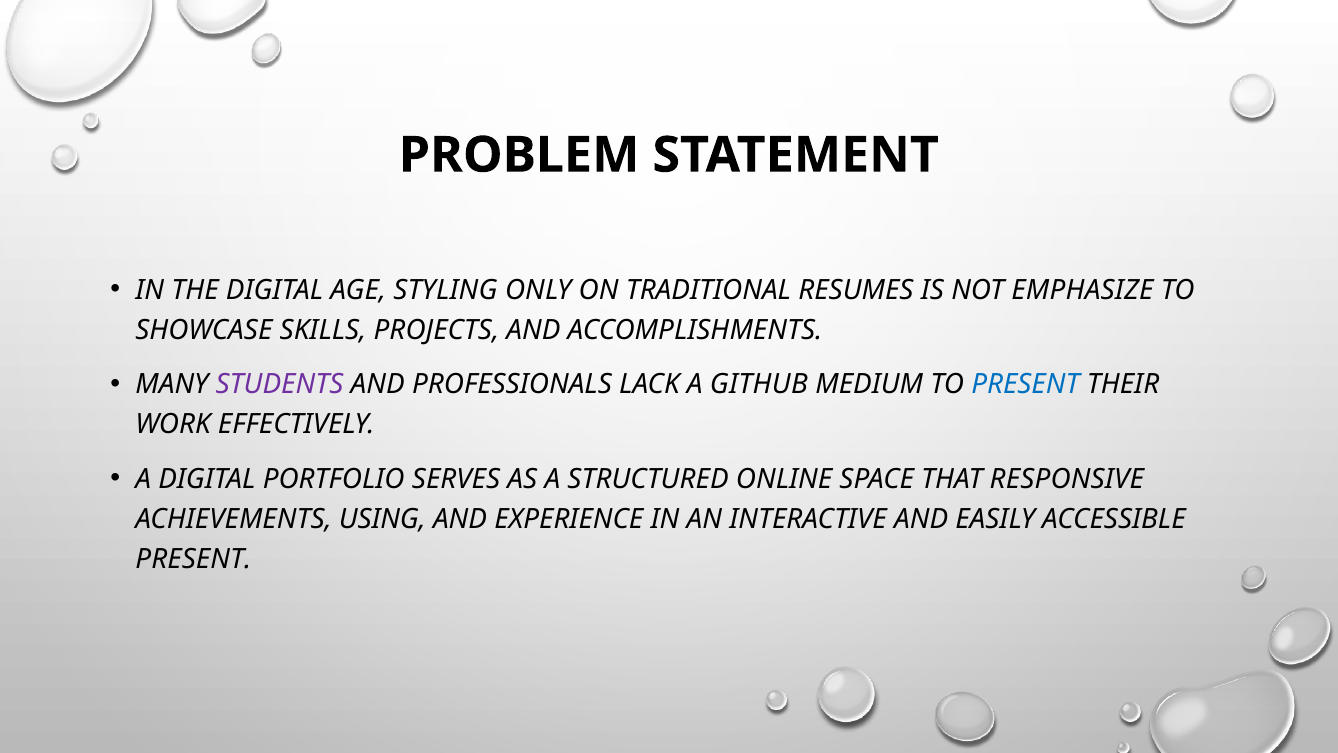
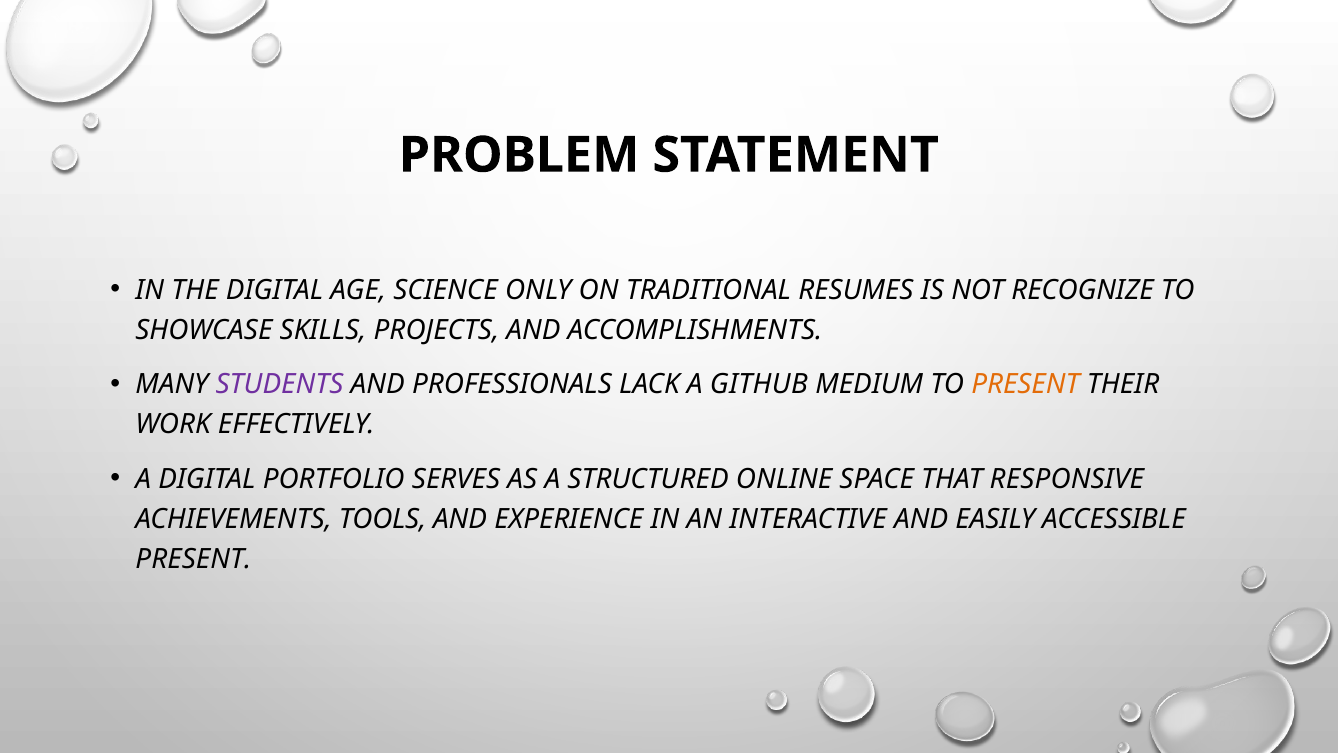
STYLING: STYLING -> SCIENCE
EMPHASIZE: EMPHASIZE -> RECOGNIZE
PRESENT at (1025, 384) colour: blue -> orange
USING: USING -> TOOLS
